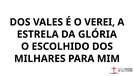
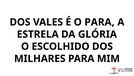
O VEREI: VEREI -> PARA
